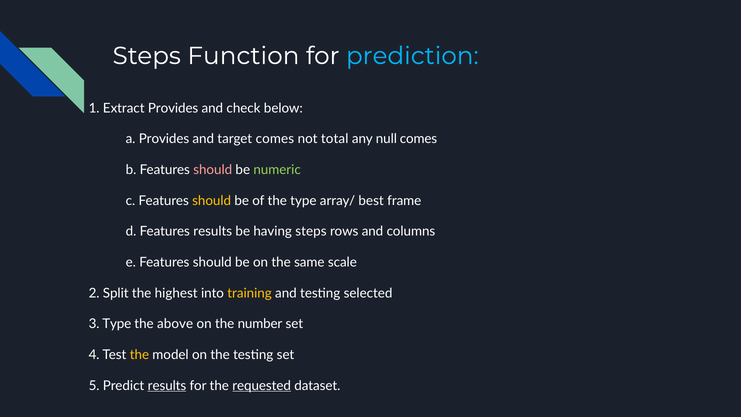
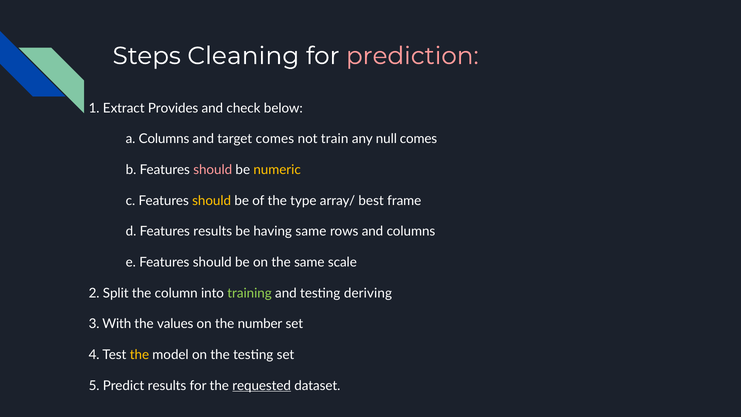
Function: Function -> Cleaning
prediction colour: light blue -> pink
a Provides: Provides -> Columns
total: total -> train
numeric colour: light green -> yellow
having steps: steps -> same
highest: highest -> column
training colour: yellow -> light green
selected: selected -> deriving
3 Type: Type -> With
above: above -> values
results at (167, 385) underline: present -> none
